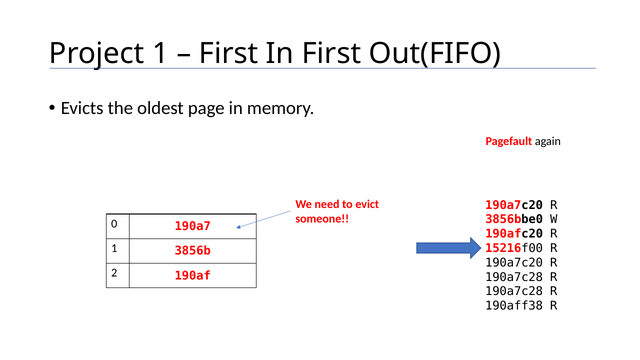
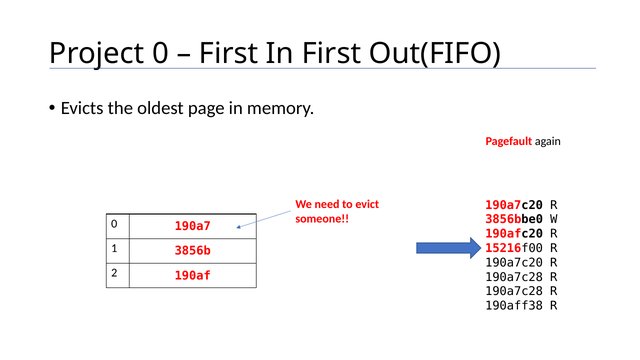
Project 1: 1 -> 0
